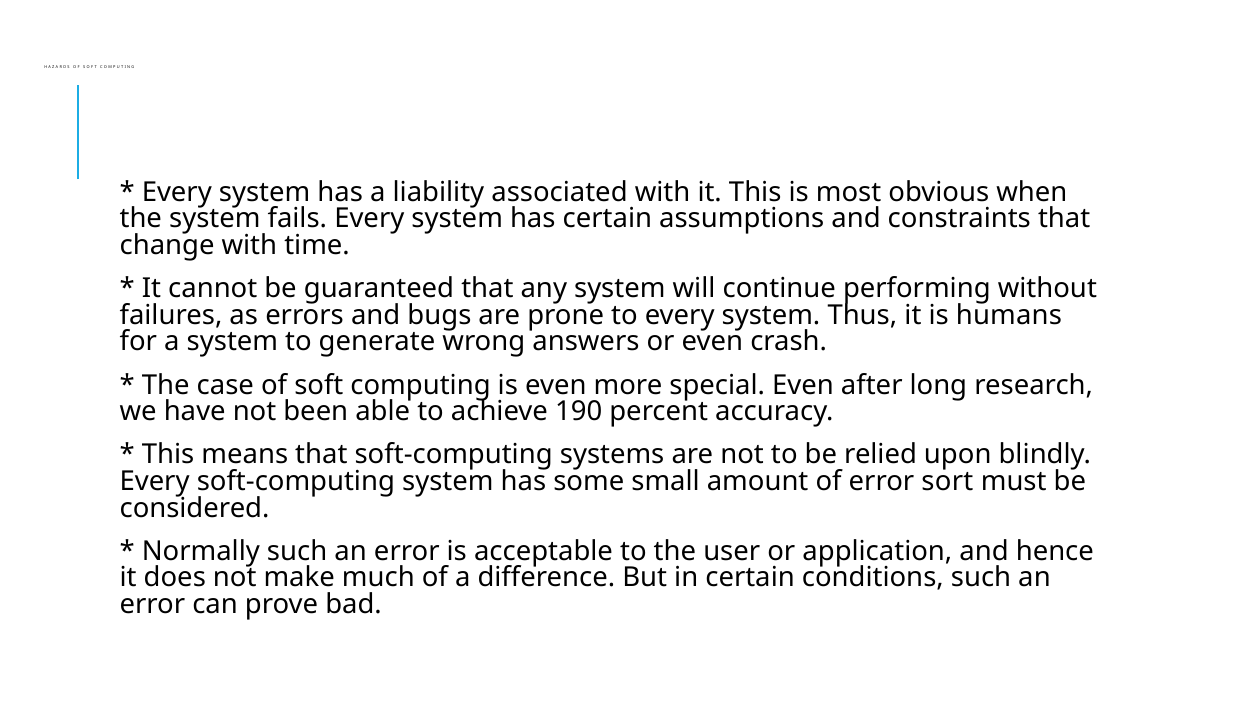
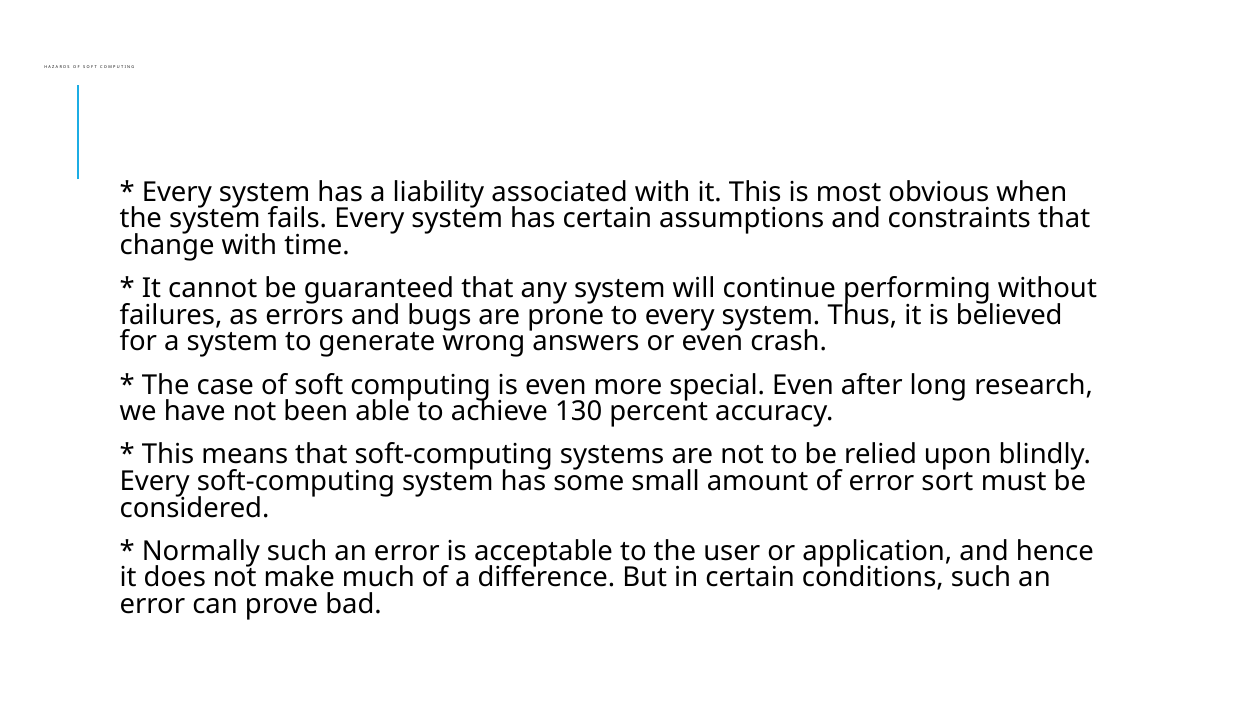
humans: humans -> believed
190: 190 -> 130
